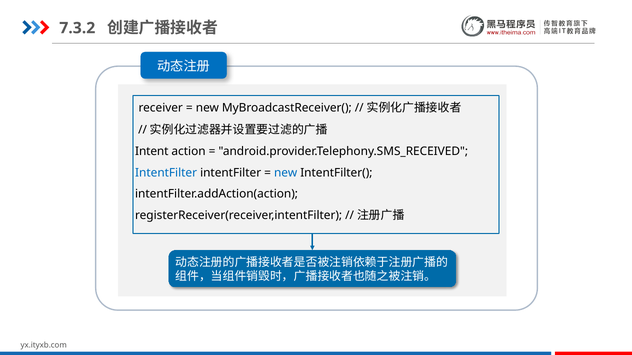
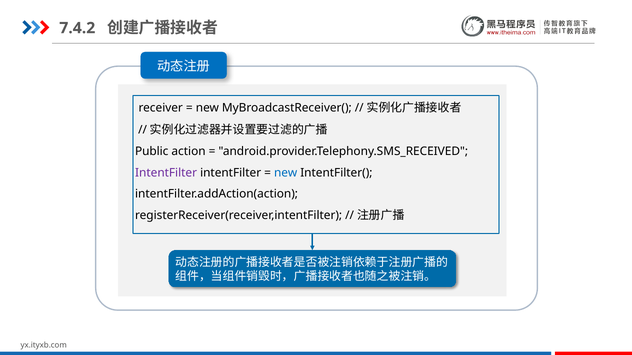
7.3.2: 7.3.2 -> 7.4.2
Intent: Intent -> Public
IntentFilter at (166, 173) colour: blue -> purple
